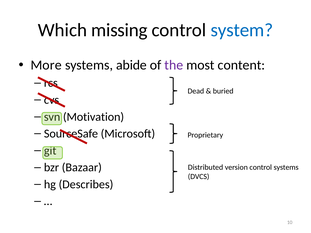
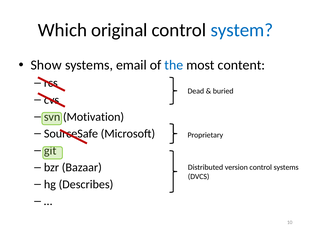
missing: missing -> original
More: More -> Show
abide: abide -> email
the colour: purple -> blue
